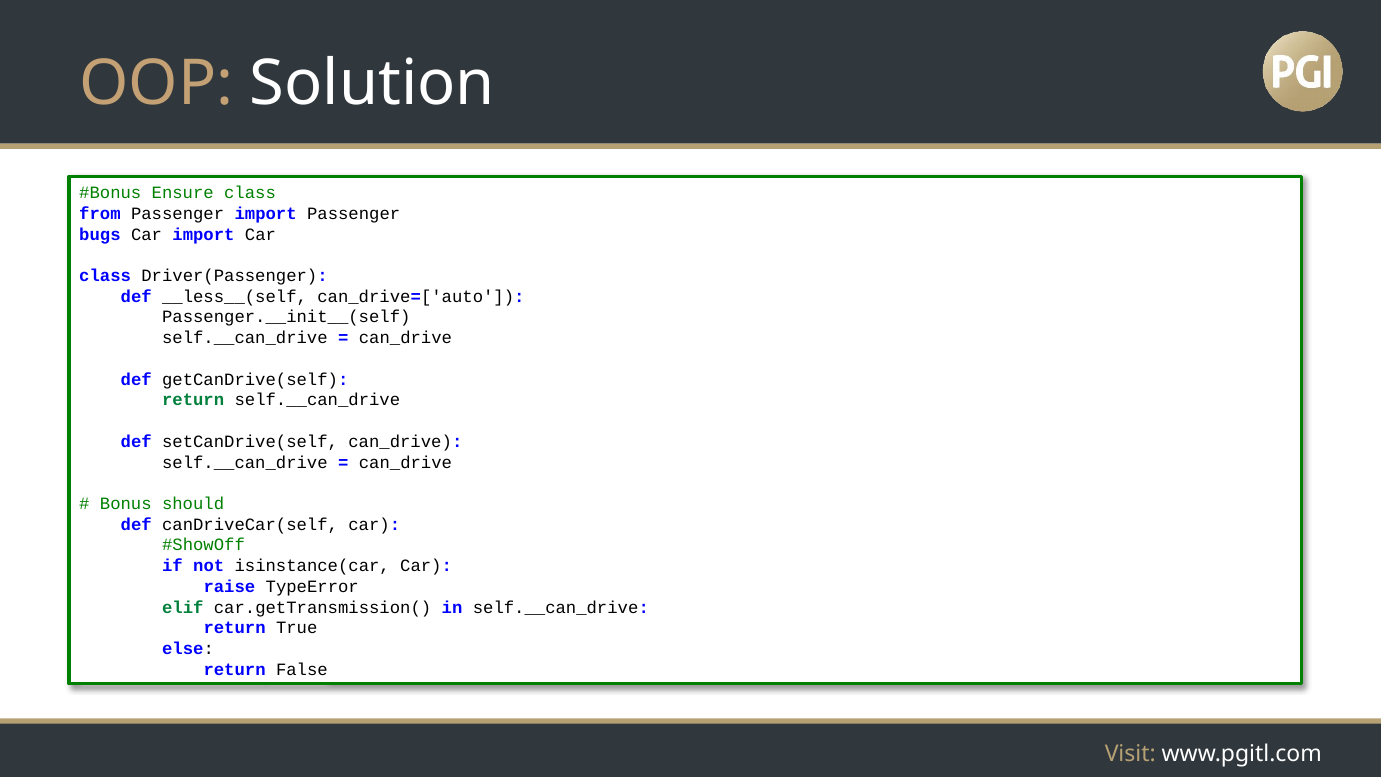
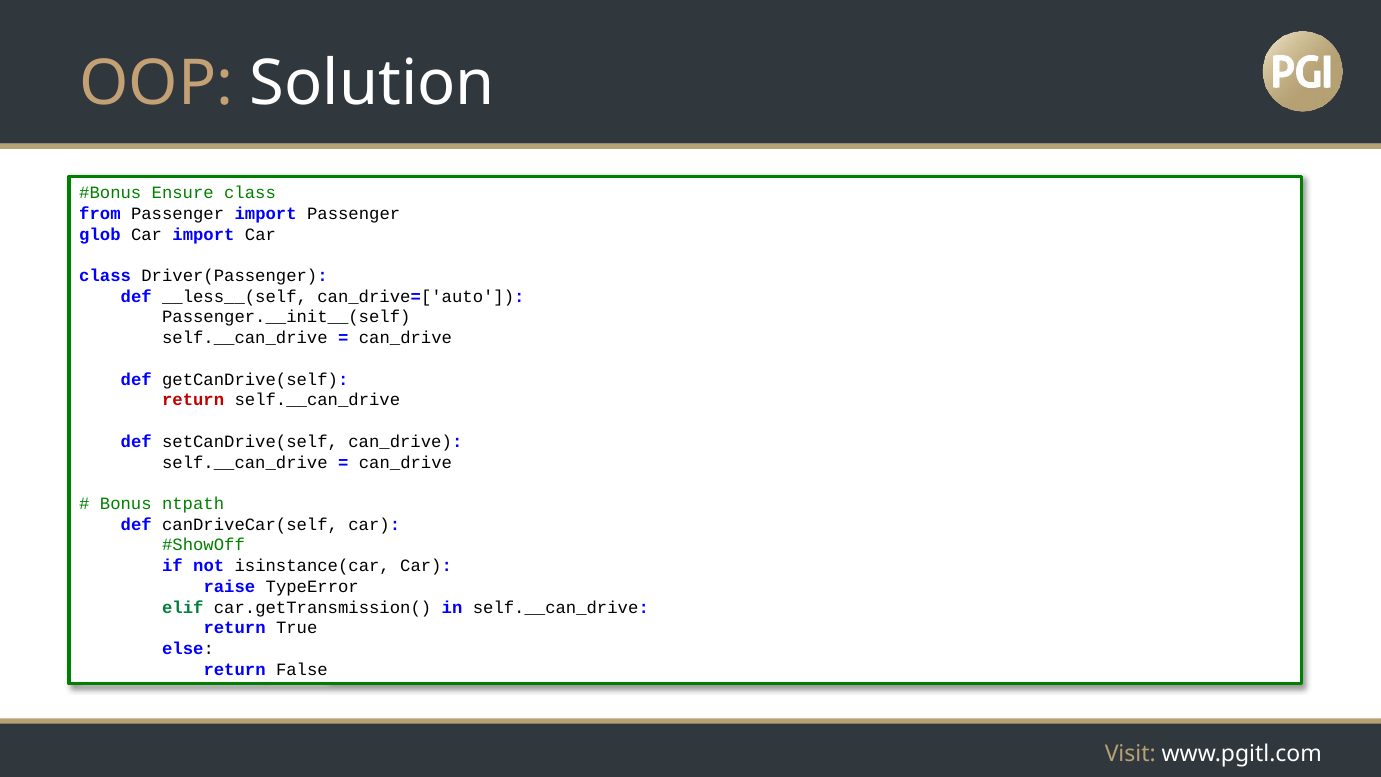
bugs: bugs -> glob
return at (193, 400) colour: green -> red
should: should -> ntpath
